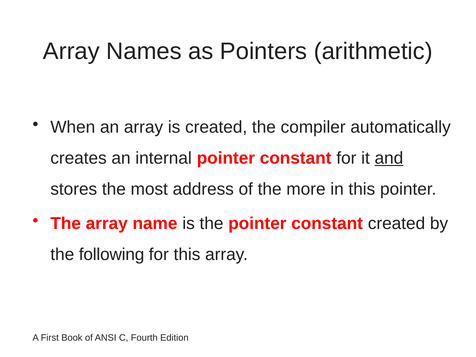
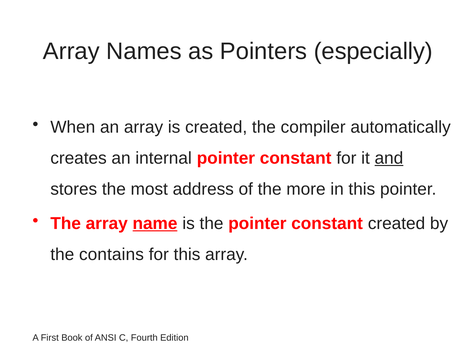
arithmetic: arithmetic -> especially
name underline: none -> present
following: following -> contains
